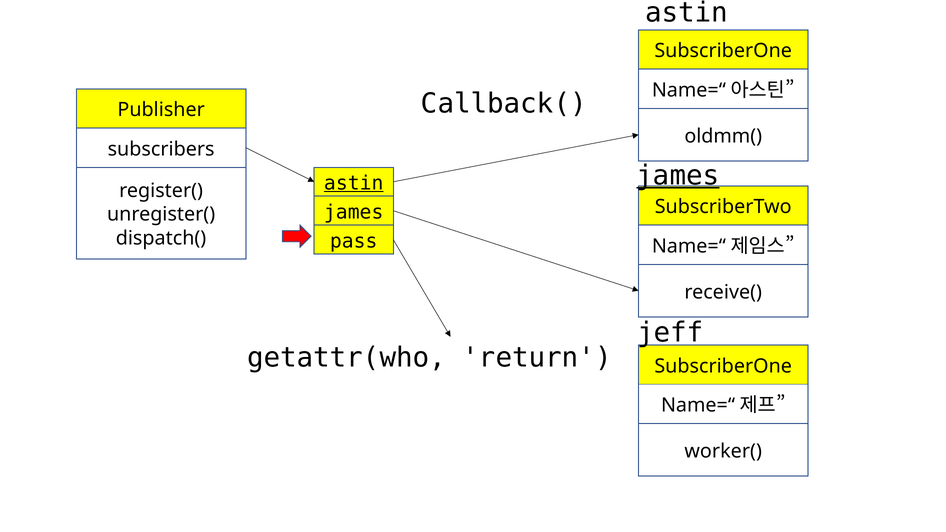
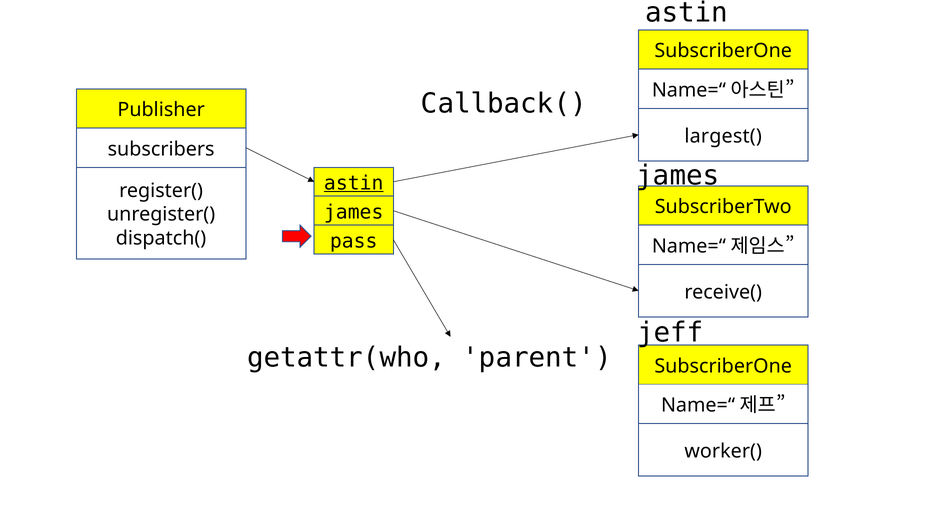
oldmm(: oldmm( -> largest(
james at (678, 176) underline: present -> none
return: return -> parent
